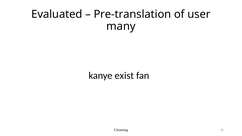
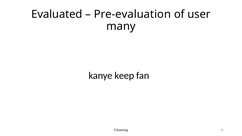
Pre-translation: Pre-translation -> Pre-evaluation
exist: exist -> keep
